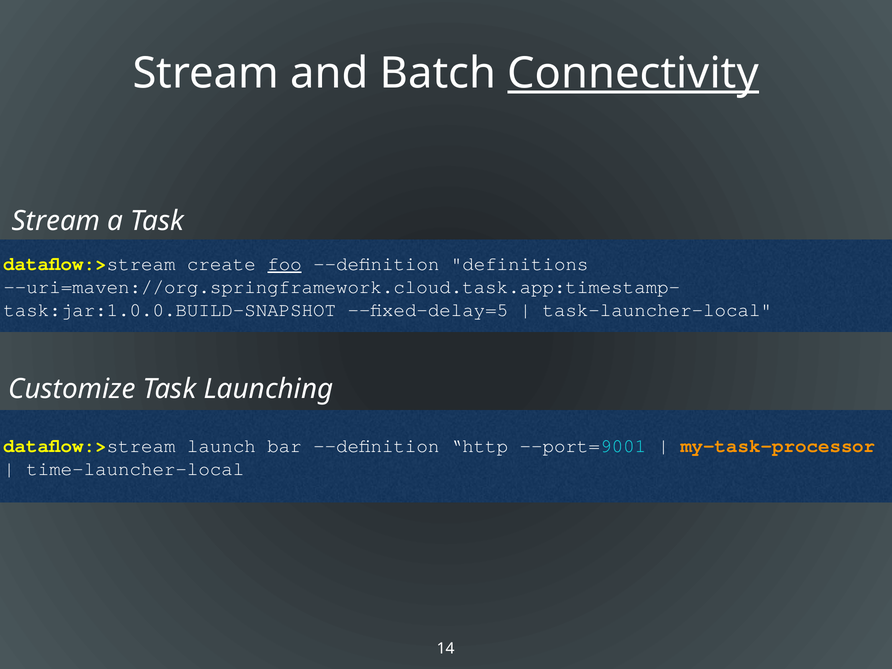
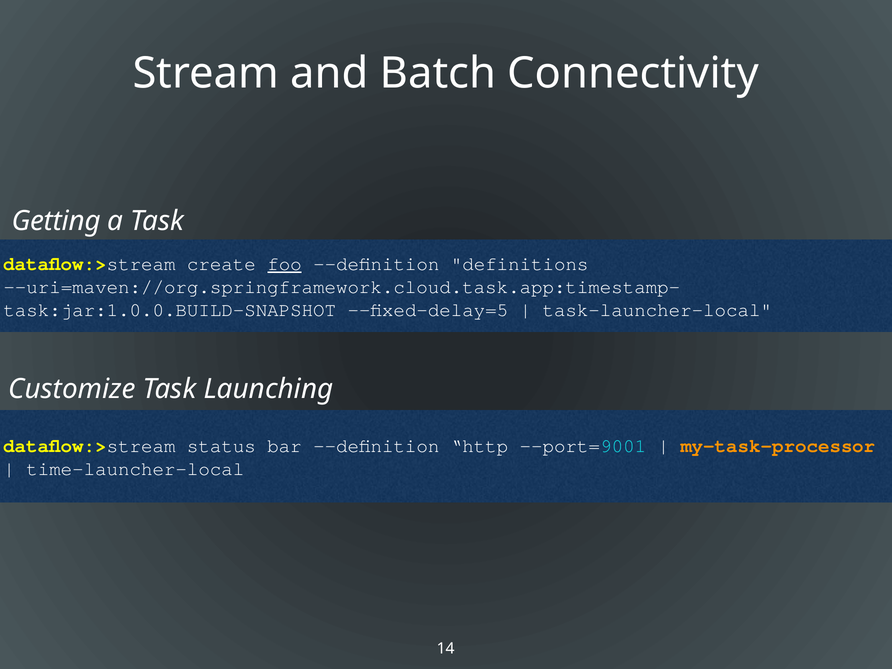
Connectivity underline: present -> none
Stream at (56, 221): Stream -> Getting
launch: launch -> status
